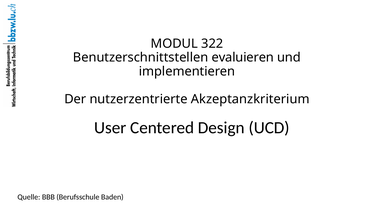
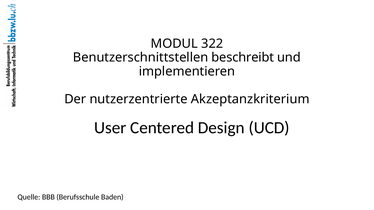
evaluieren: evaluieren -> beschreibt
